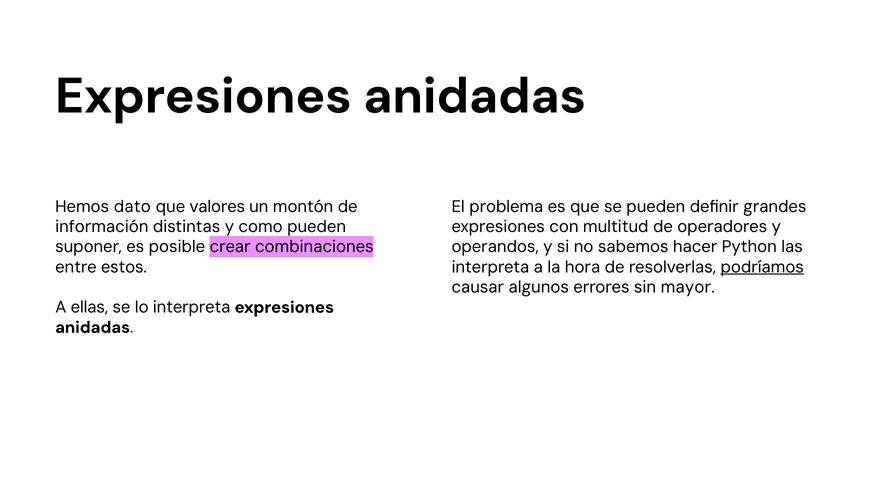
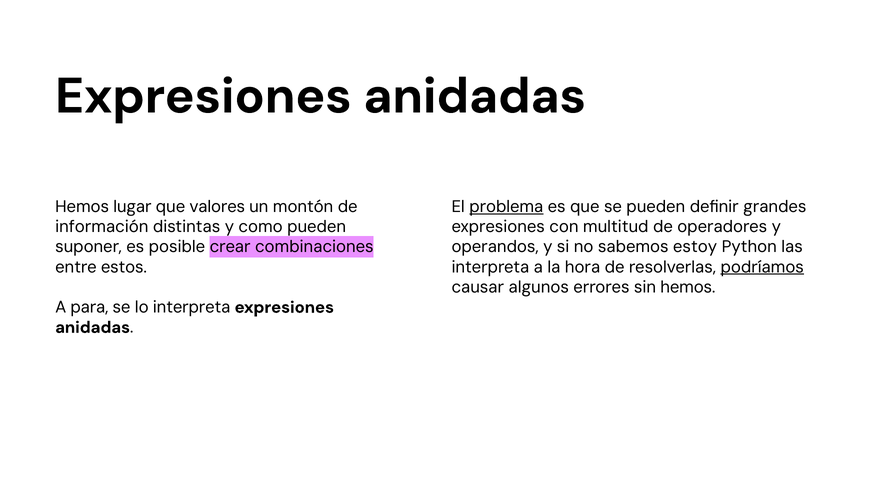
dato: dato -> lugar
problema underline: none -> present
hacer: hacer -> estoy
sin mayor: mayor -> hemos
ellas: ellas -> para
